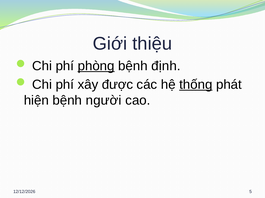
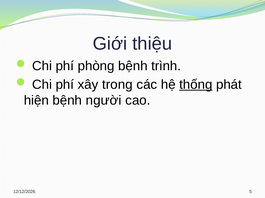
phòng underline: present -> none
định: định -> trình
được: được -> trong
